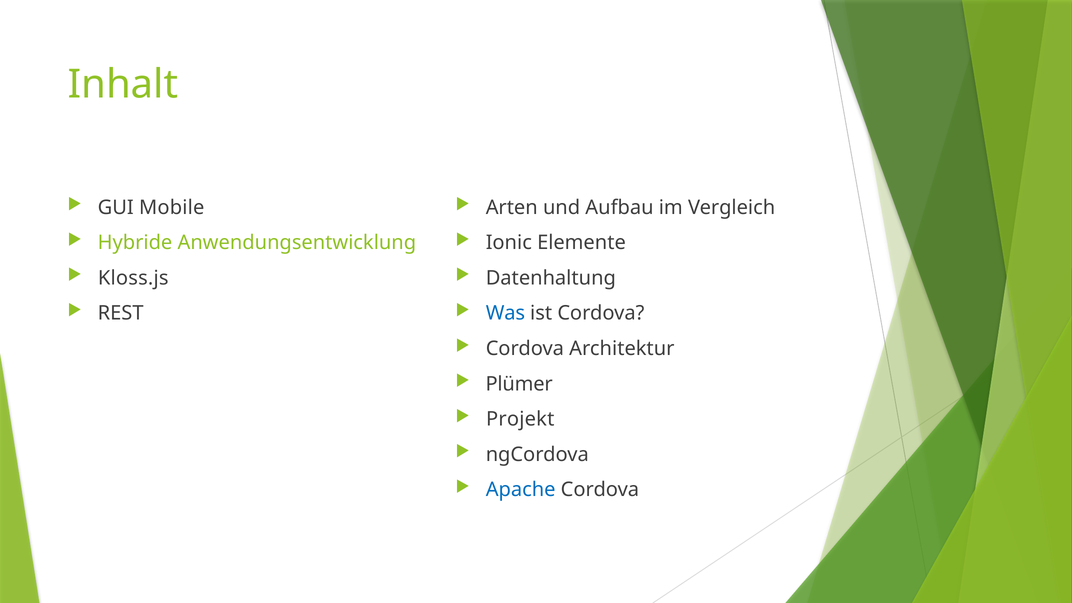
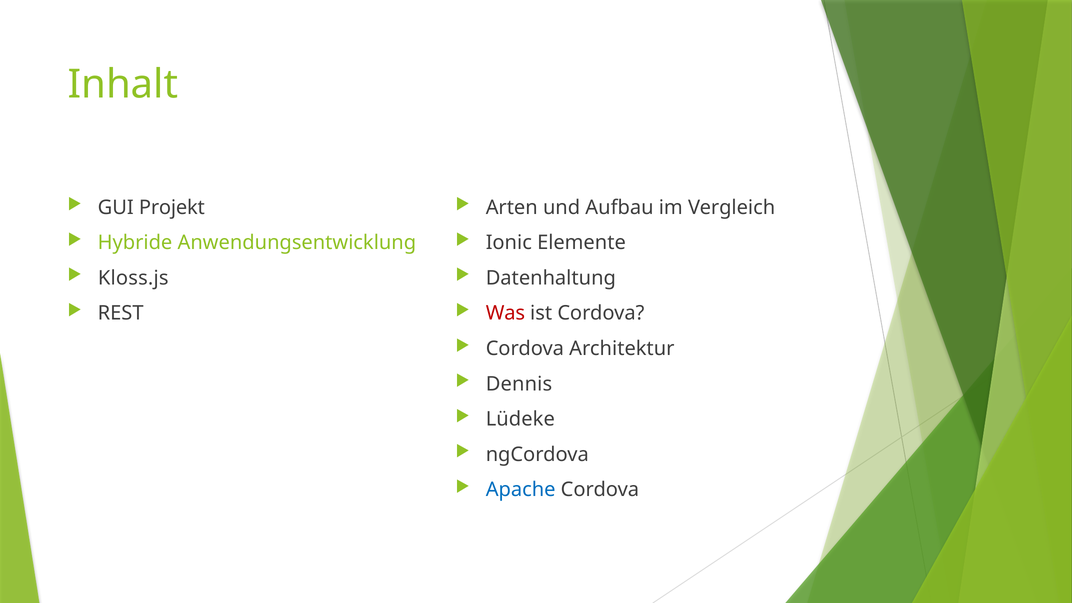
Mobile: Mobile -> Projekt
Was colour: blue -> red
Plümer: Plümer -> Dennis
Projekt: Projekt -> Lüdeke
